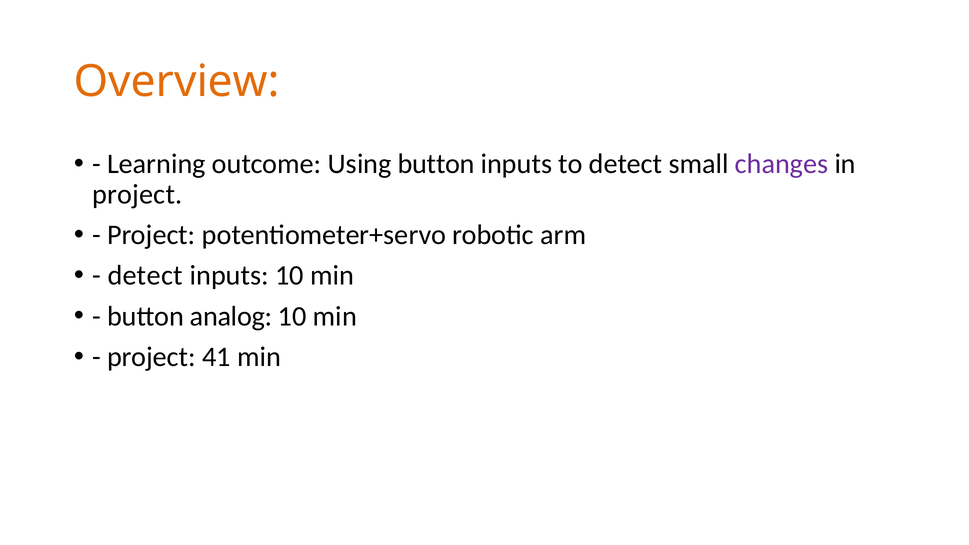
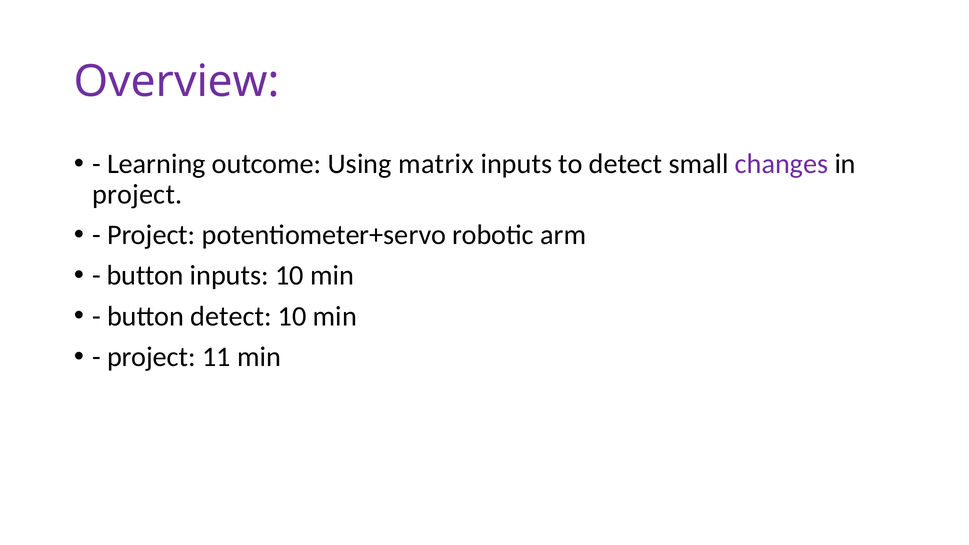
Overview colour: orange -> purple
Using button: button -> matrix
detect at (145, 276): detect -> button
button analog: analog -> detect
41: 41 -> 11
